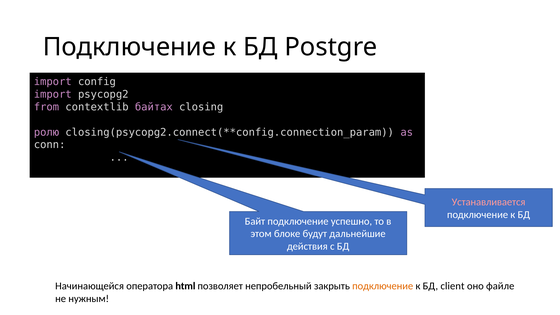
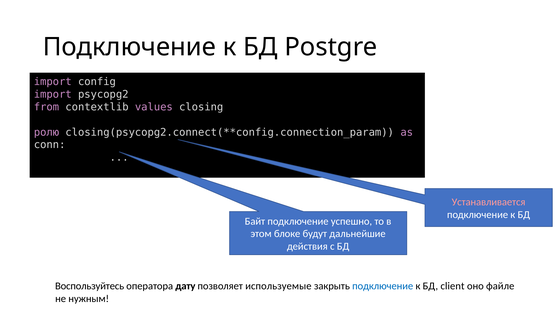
байтах: байтах -> values
Начинающейся: Начинающейся -> Воспользуйтесь
html: html -> дату
непробельный: непробельный -> используемые
подключение at (383, 286) colour: orange -> blue
